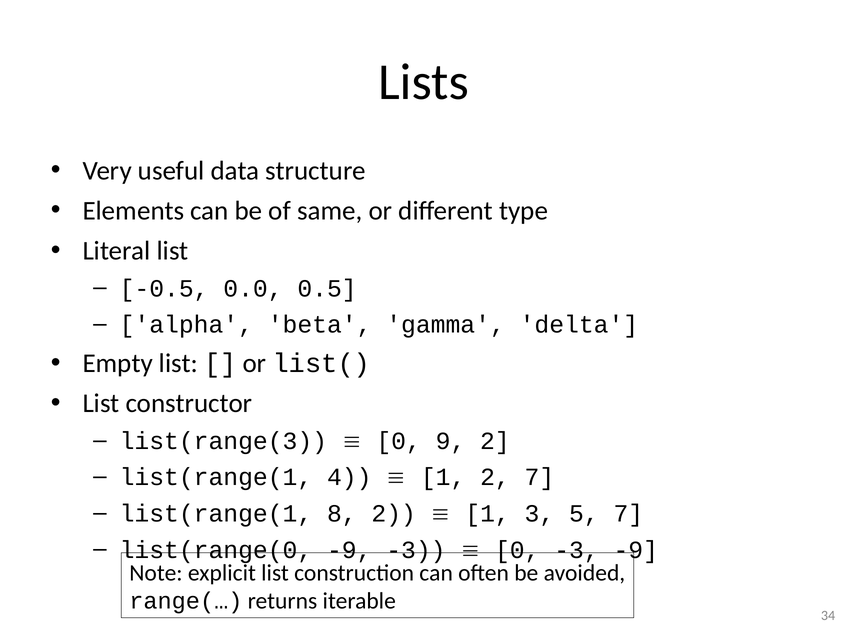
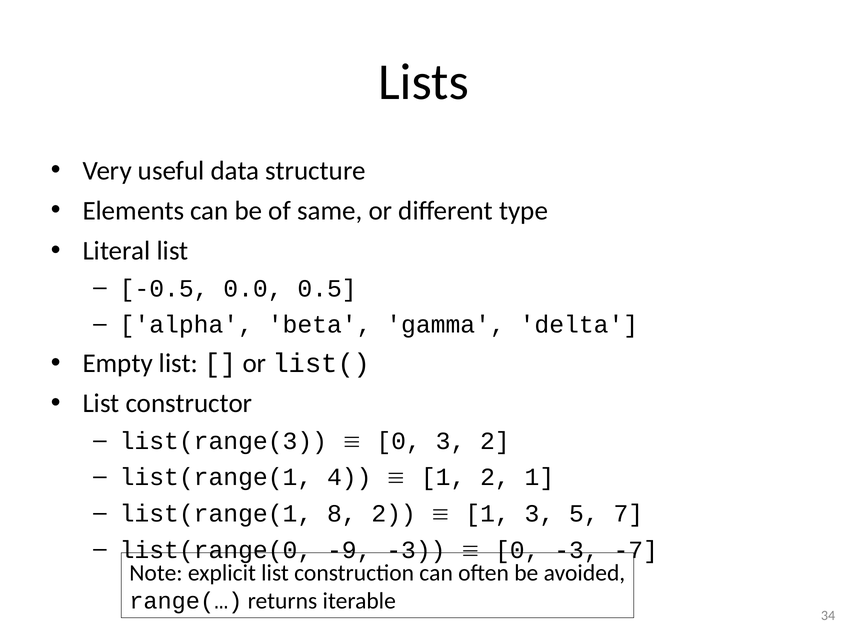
0 9: 9 -> 3
2 7: 7 -> 1
-3 -9: -9 -> -7
